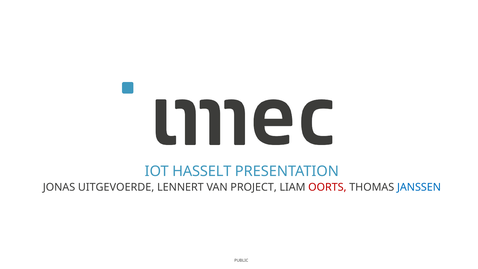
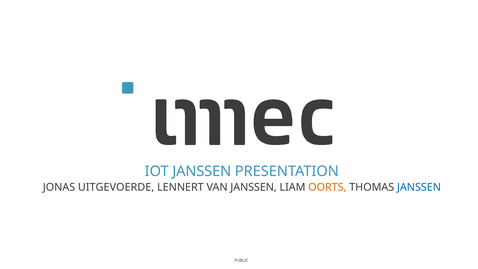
IOT HASSELT: HASSELT -> JANSSEN
VAN PROJECT: PROJECT -> JANSSEN
OORTS colour: red -> orange
